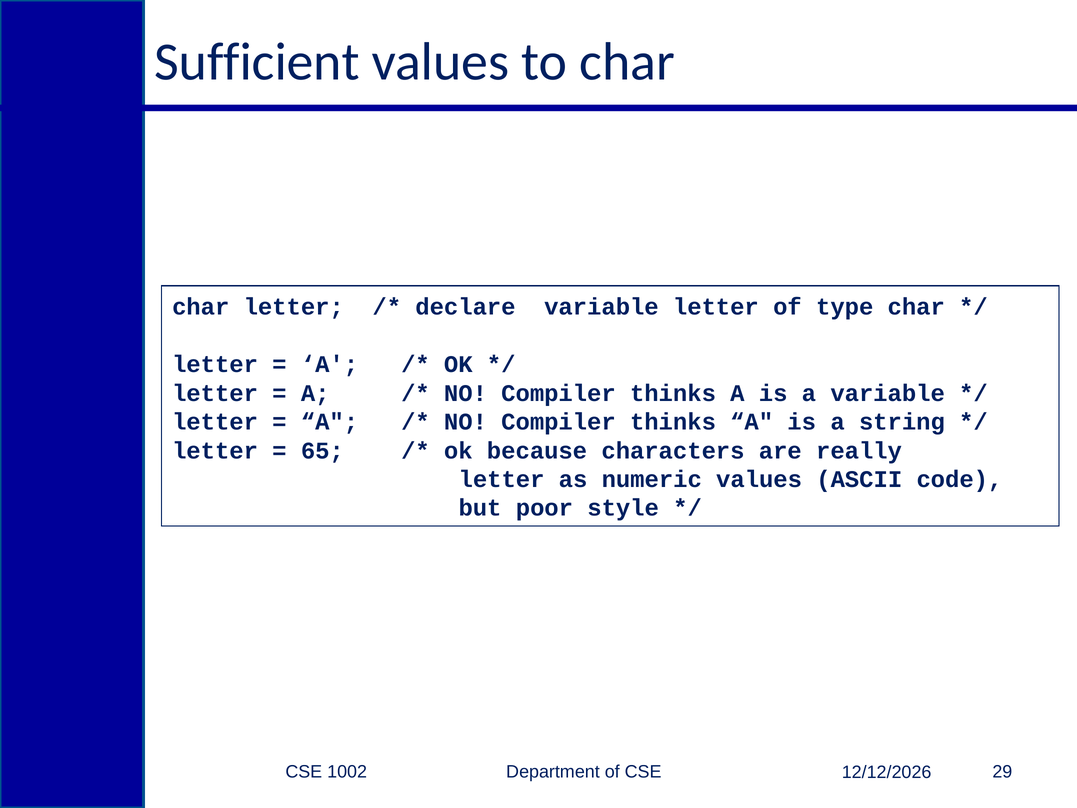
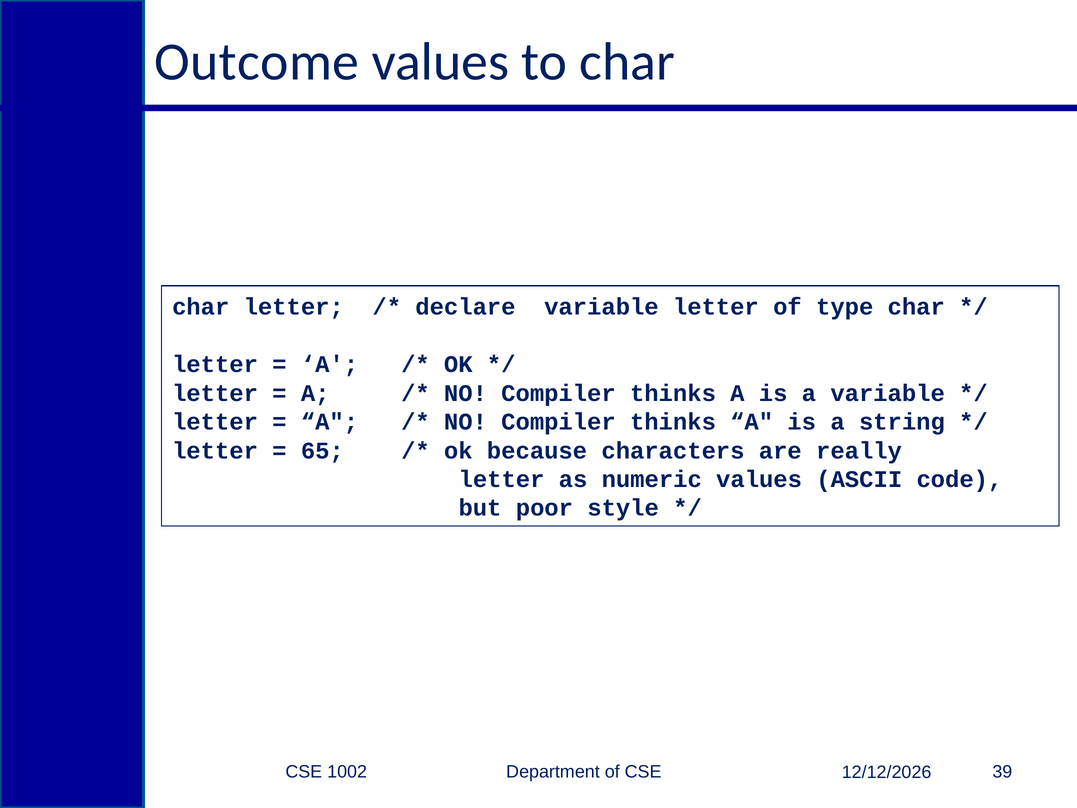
Sufficient: Sufficient -> Outcome
29: 29 -> 39
